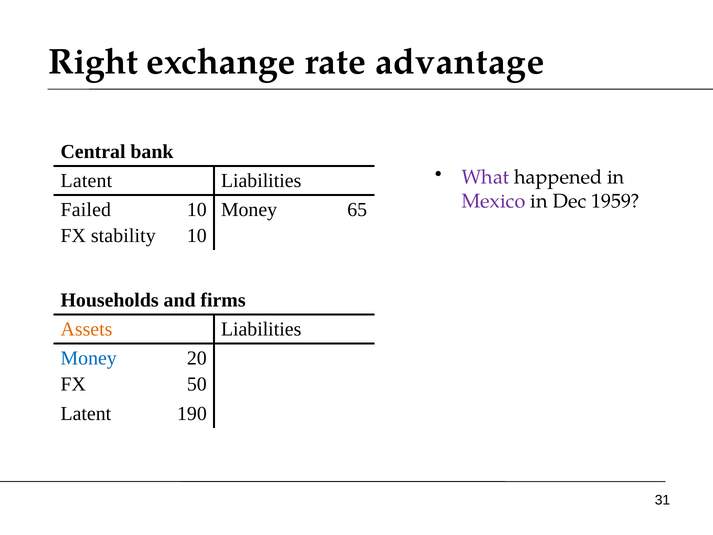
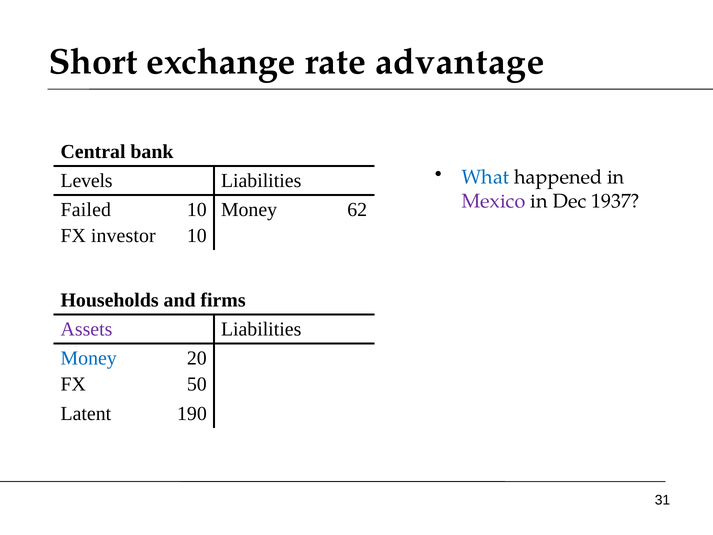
Right: Right -> Short
What colour: purple -> blue
Latent at (86, 181): Latent -> Levels
1959: 1959 -> 1937
65: 65 -> 62
stability: stability -> investor
Assets colour: orange -> purple
